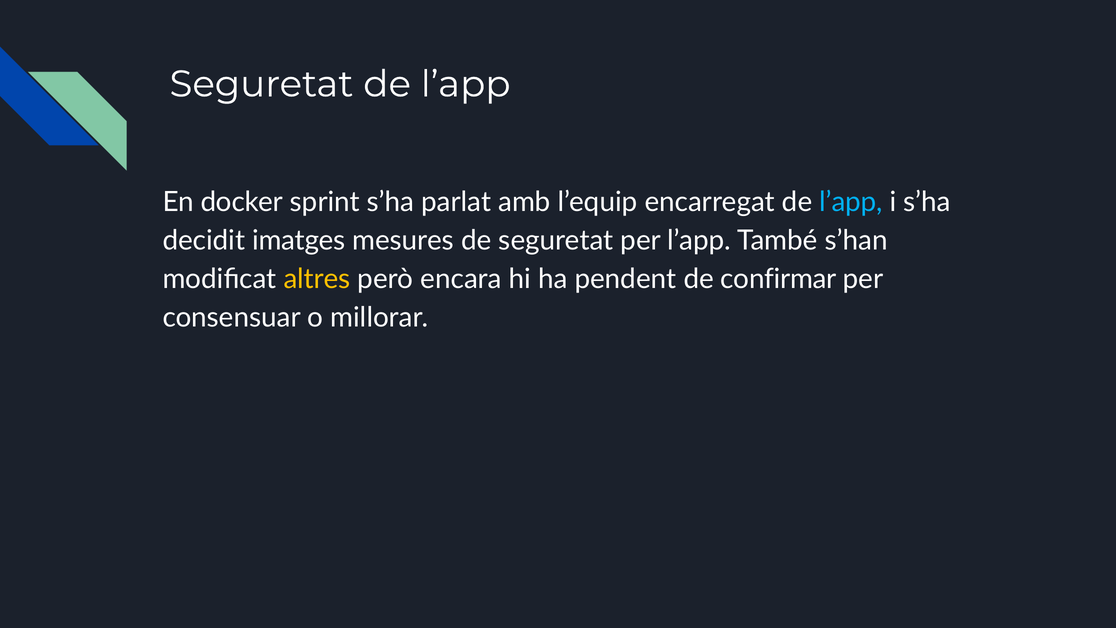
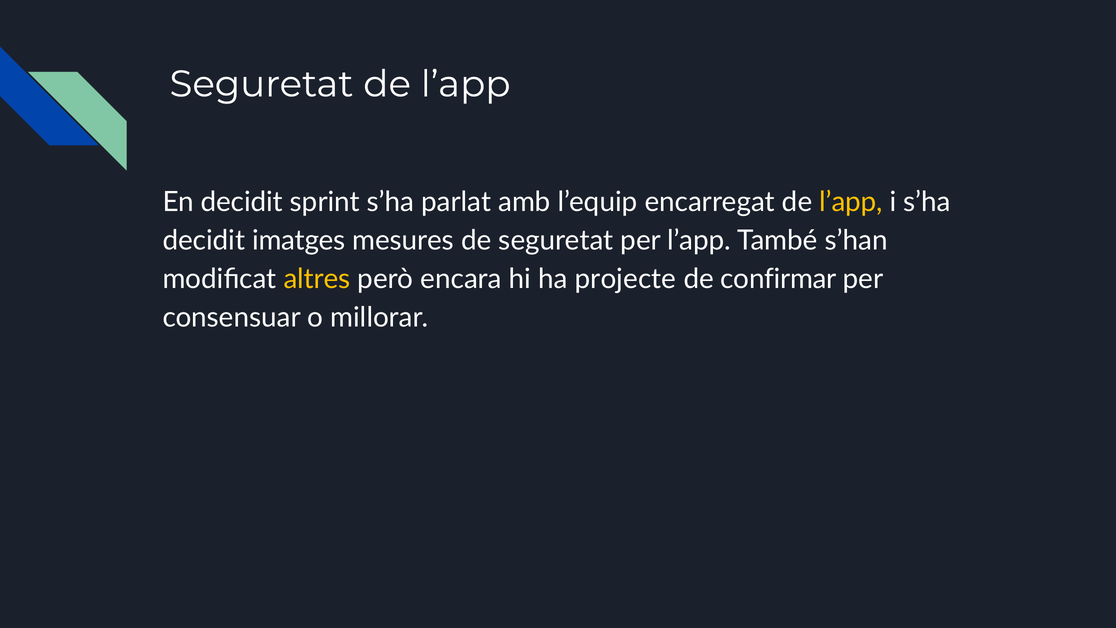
En docker: docker -> decidit
l’app at (851, 202) colour: light blue -> yellow
pendent: pendent -> projecte
